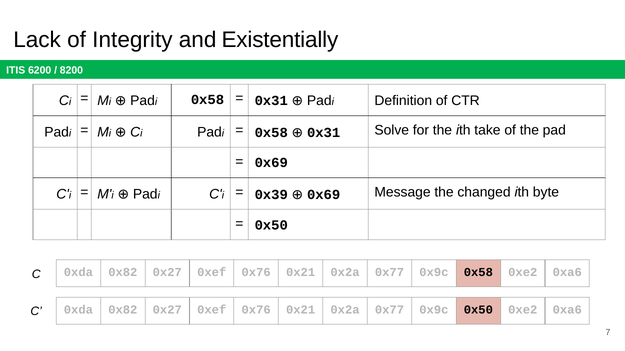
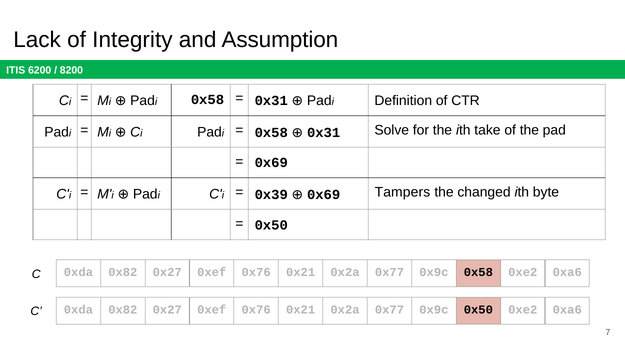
Existentially: Existentially -> Assumption
Message: Message -> Tampers
